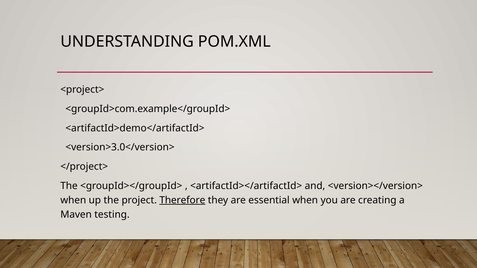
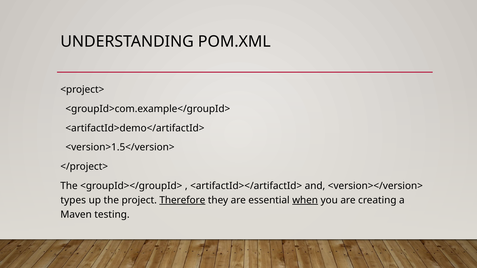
<version>3.0</version>: <version>3.0</version> -> <version>1.5</version>
when at (73, 200): when -> types
when at (305, 200) underline: none -> present
